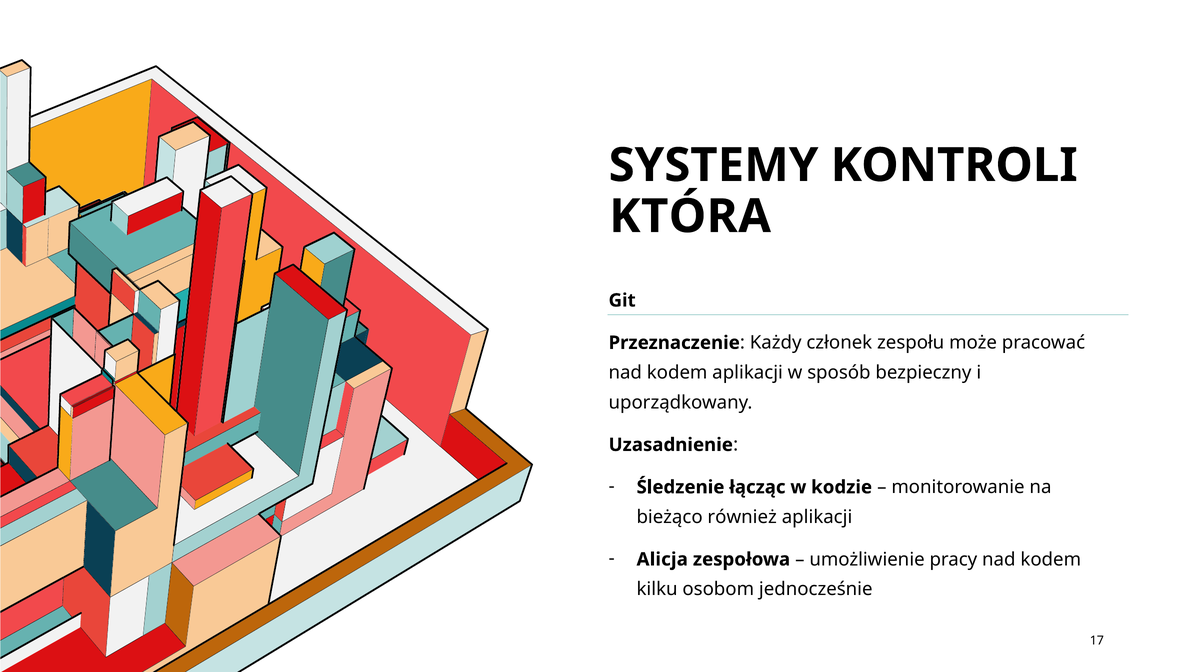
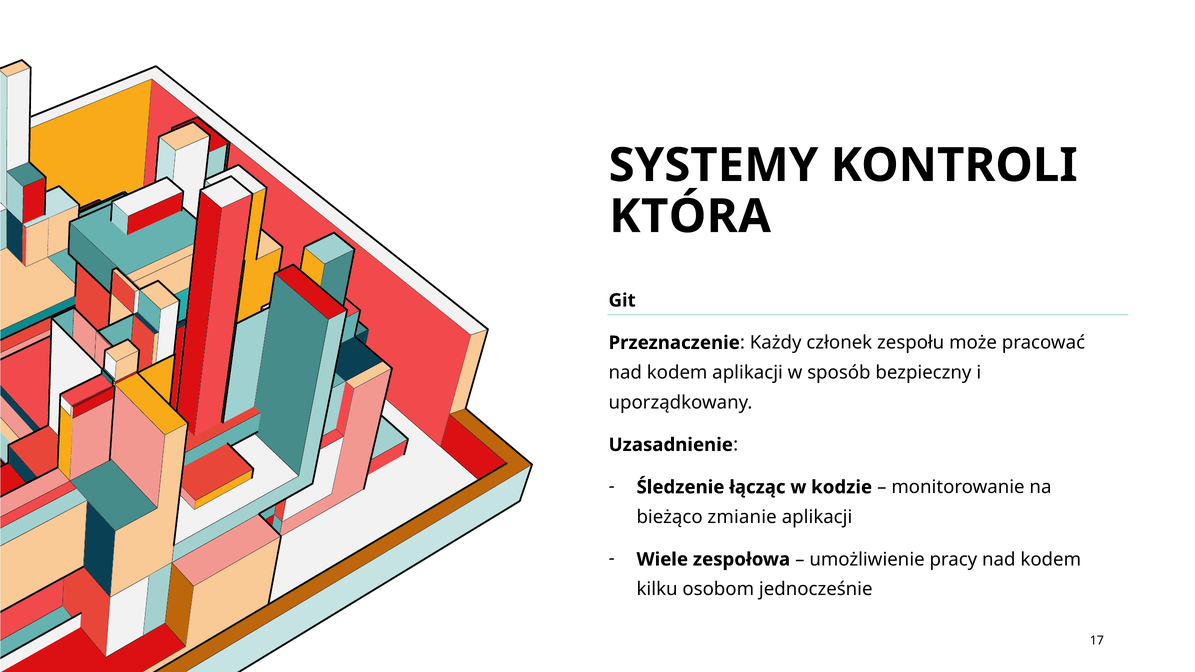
również: również -> zmianie
Alicja: Alicja -> Wiele
